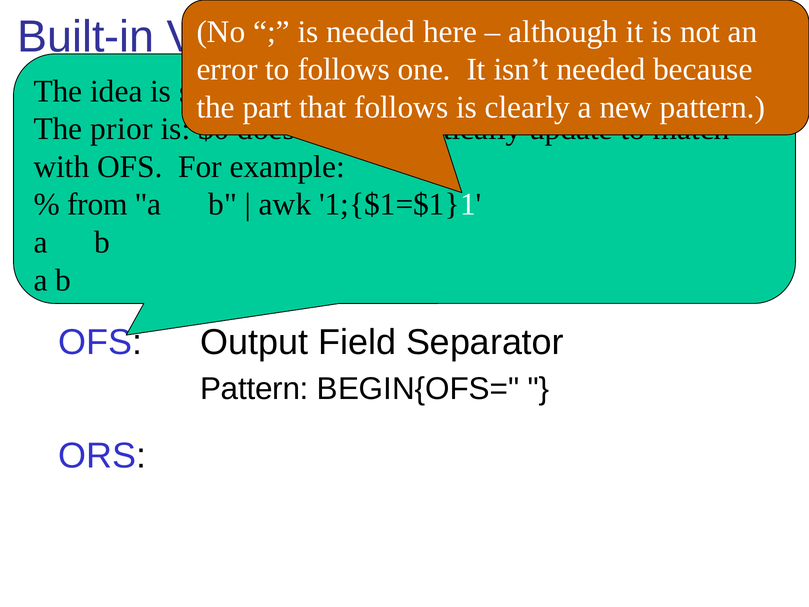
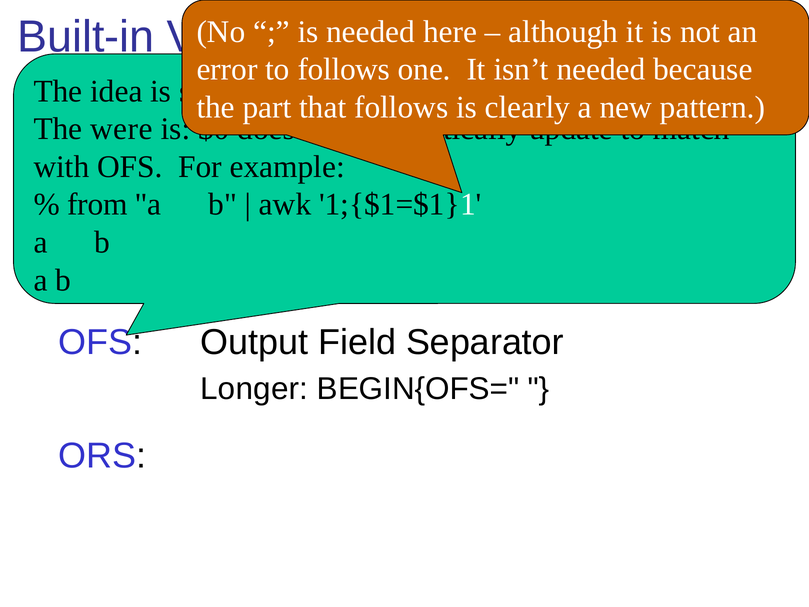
prior: prior -> were
Pattern at (254, 389): Pattern -> Longer
